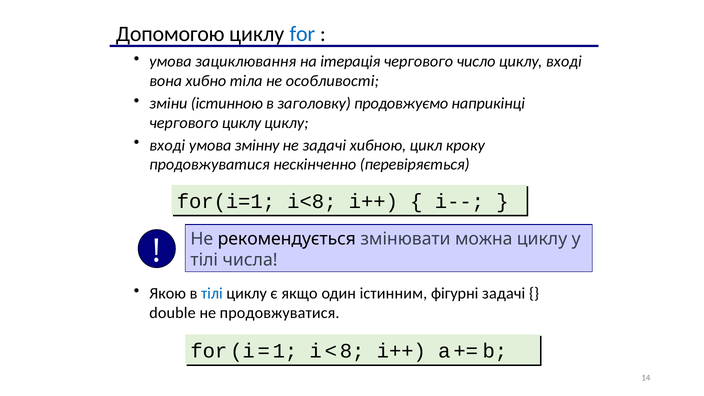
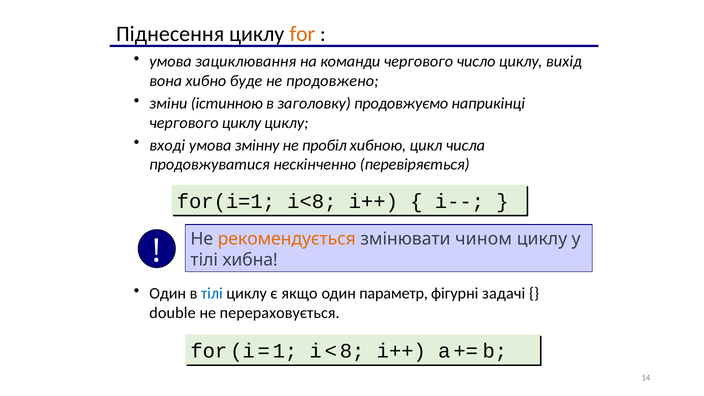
Допомогою: Допомогою -> Піднесення
for at (302, 34) colour: blue -> orange
ітерація: ітерація -> команди
циклу вході: вході -> вихід
тіла: тіла -> буде
особливості: особливості -> продовжено
не задачі: задачі -> пробіл
кроку: кроку -> числа
рекомендується colour: black -> orange
можна: можна -> чином
числа: числа -> хибна
Якою at (168, 293): Якою -> Один
істинним: істинним -> параметр
не продовжуватися: продовжуватися -> перераховується
